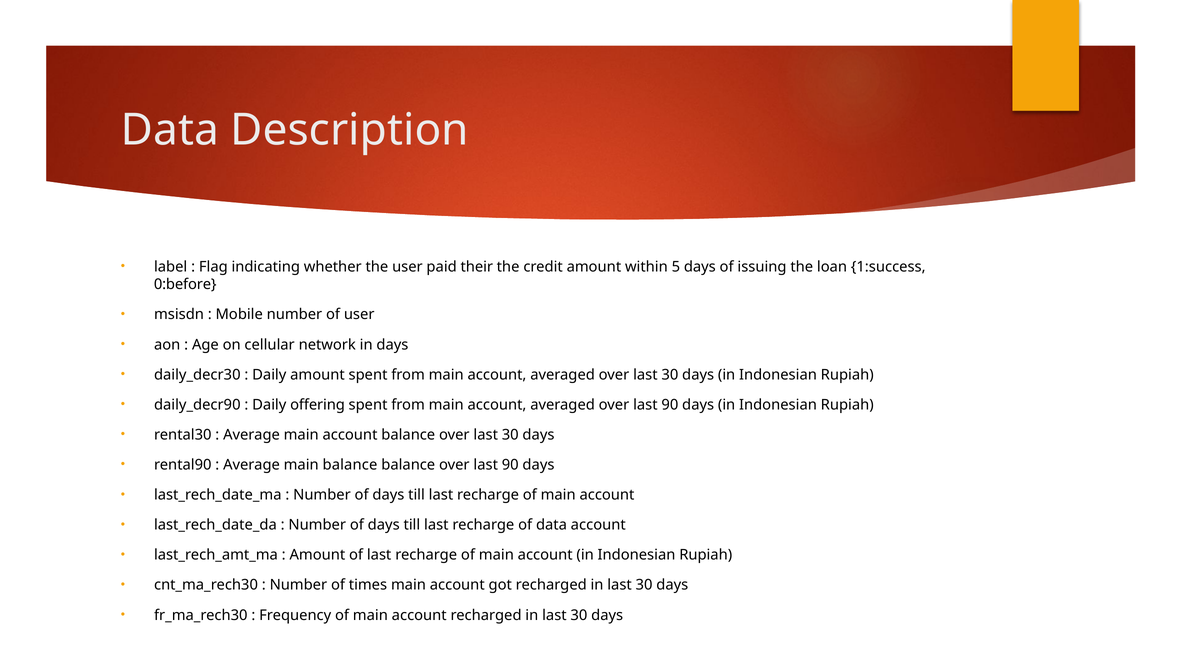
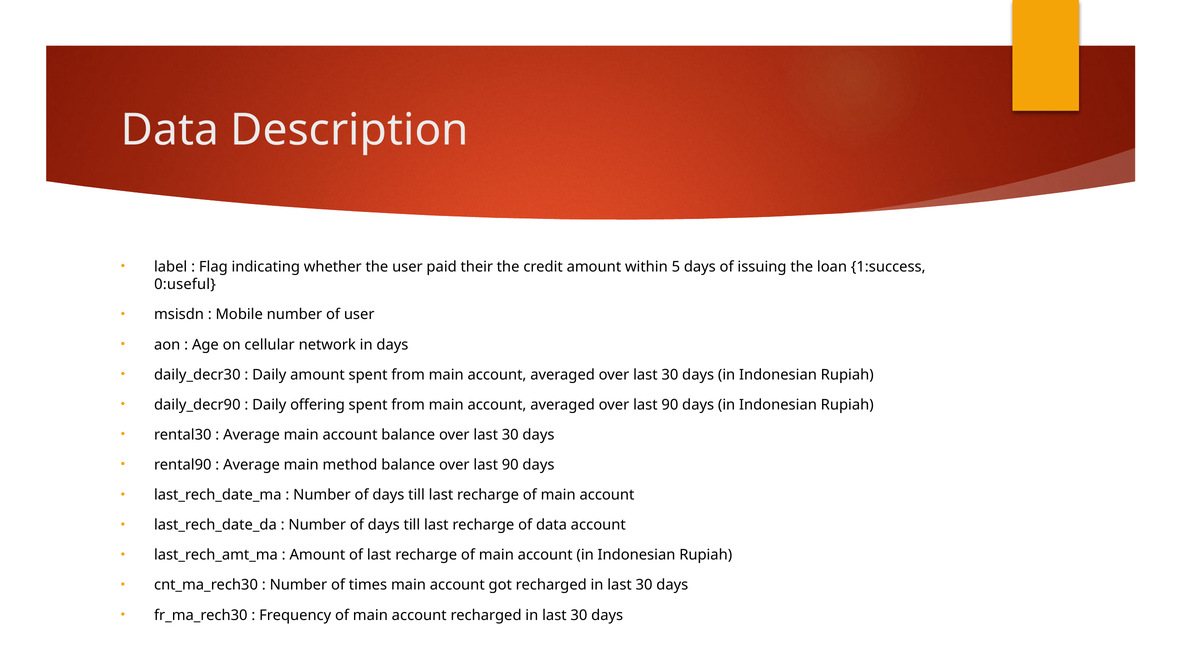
0:before: 0:before -> 0:useful
main balance: balance -> method
